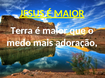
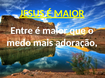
Terra: Terra -> Entre
